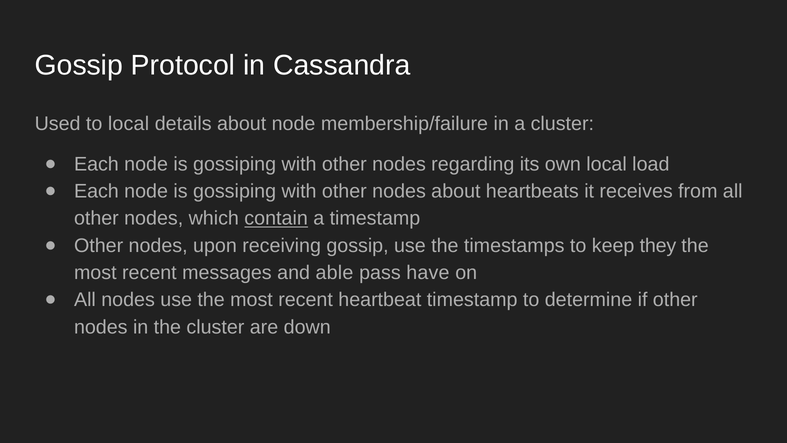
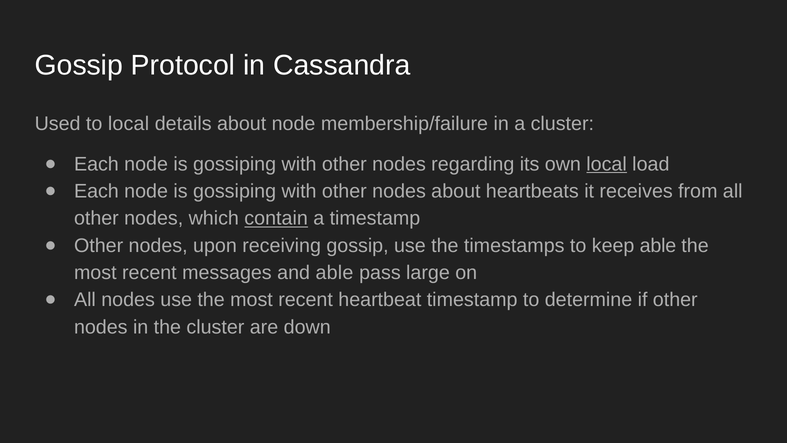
local at (607, 164) underline: none -> present
keep they: they -> able
have: have -> large
